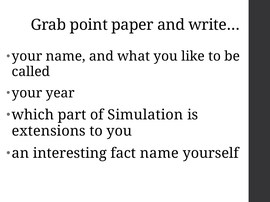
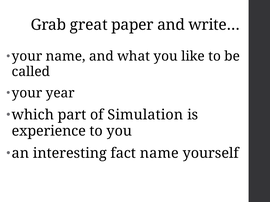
point: point -> great
extensions: extensions -> experience
